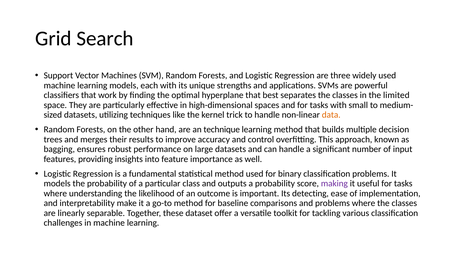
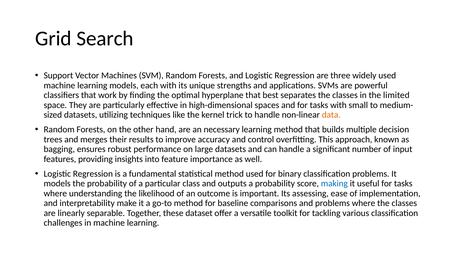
technique: technique -> necessary
making colour: purple -> blue
detecting: detecting -> assessing
